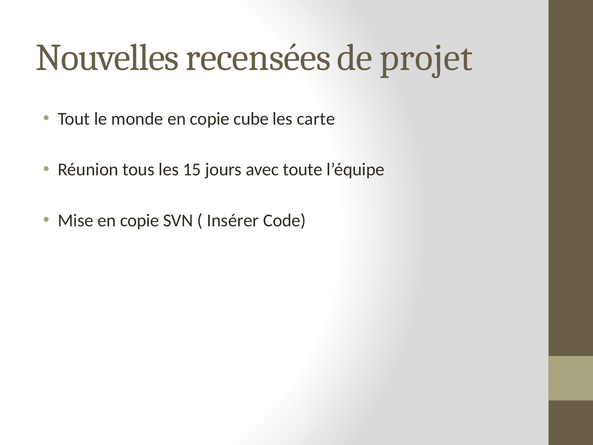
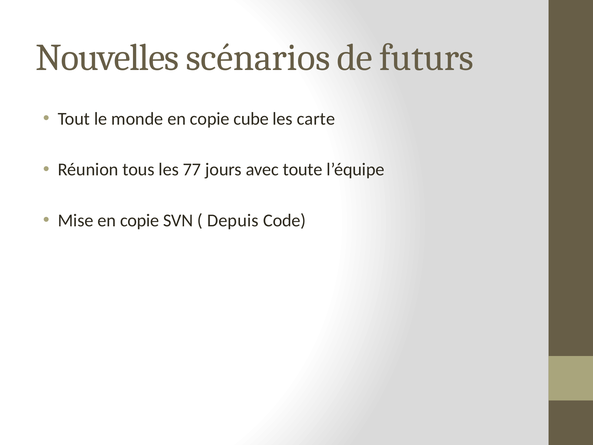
recensées: recensées -> scénarios
projet: projet -> futurs
15: 15 -> 77
Insérer: Insérer -> Depuis
